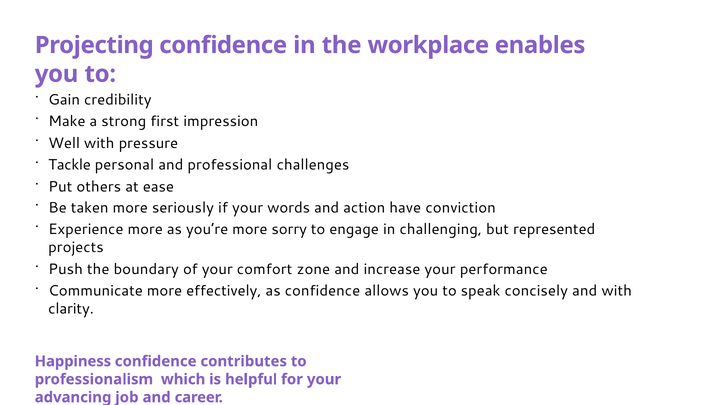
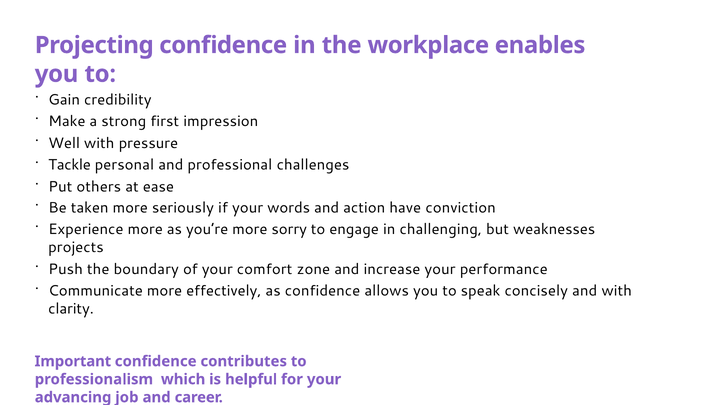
represented: represented -> weaknesses
Happiness: Happiness -> Important
